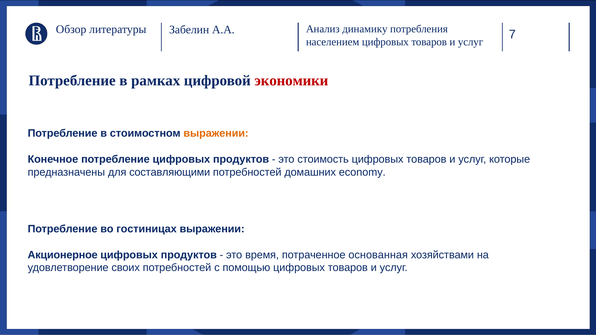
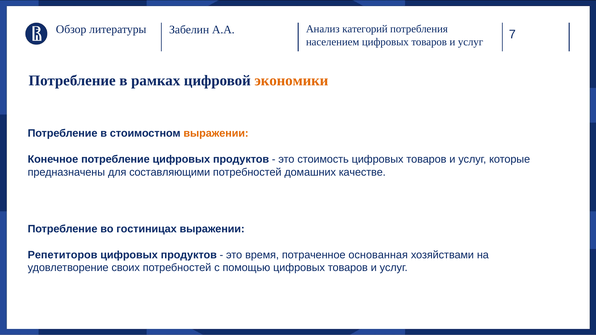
динамику: динамику -> категорий
экономики colour: red -> orange
economy: economy -> качестве
Акционерное: Акционерное -> Репетиторов
